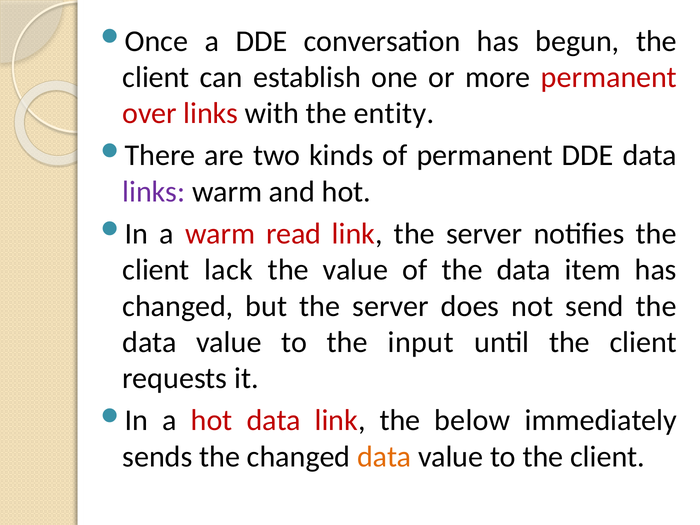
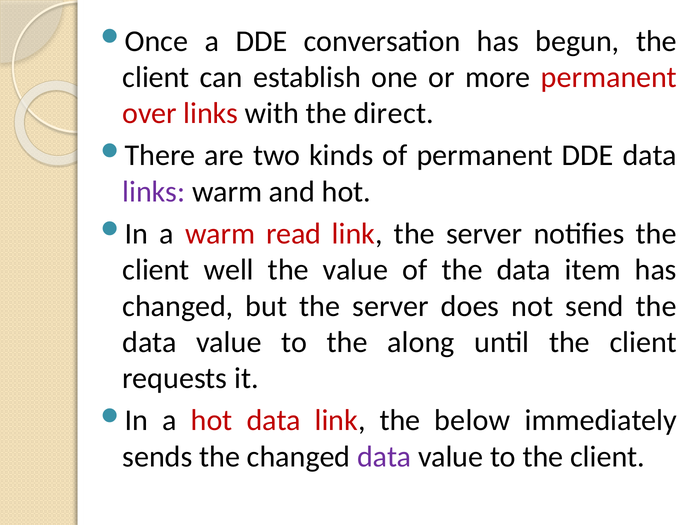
entity: entity -> direct
lack: lack -> well
input: input -> along
data at (384, 457) colour: orange -> purple
